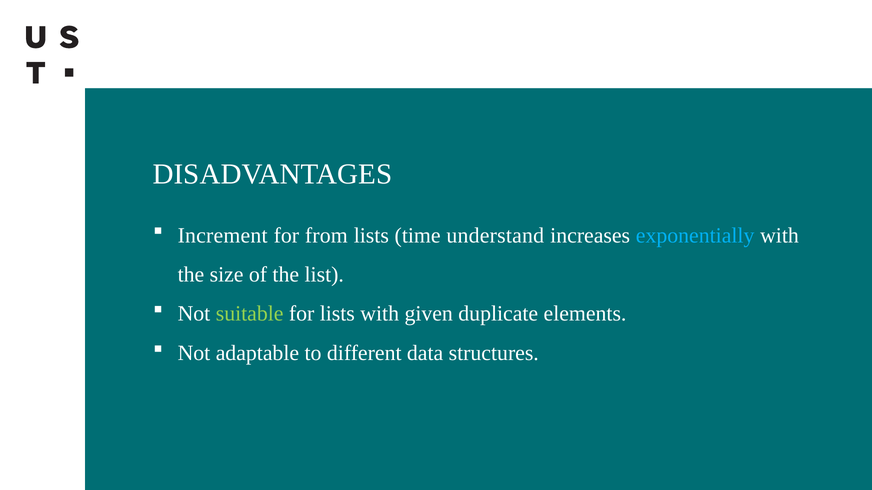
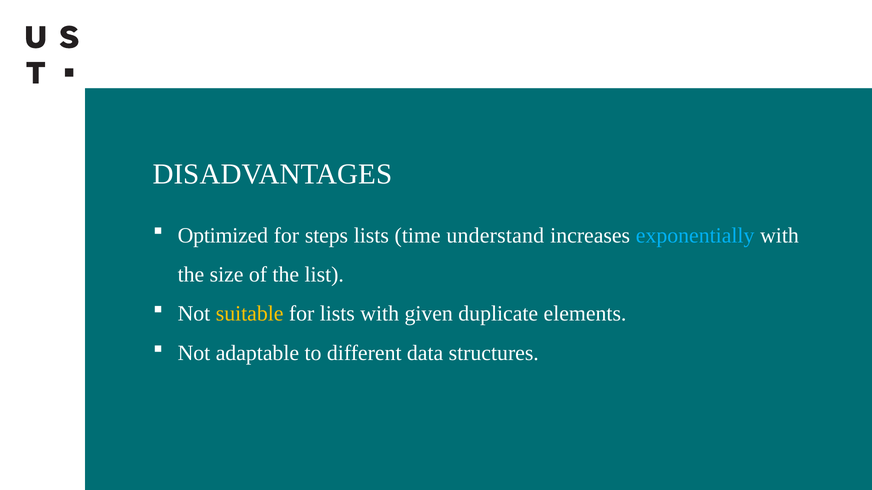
Increment: Increment -> Optimized
from: from -> steps
suitable colour: light green -> yellow
